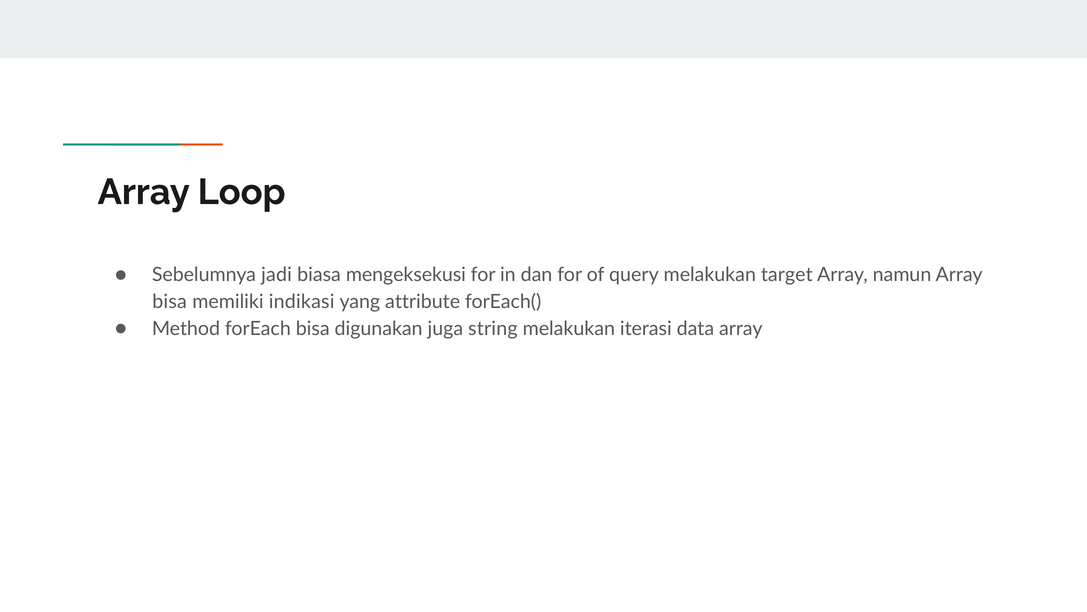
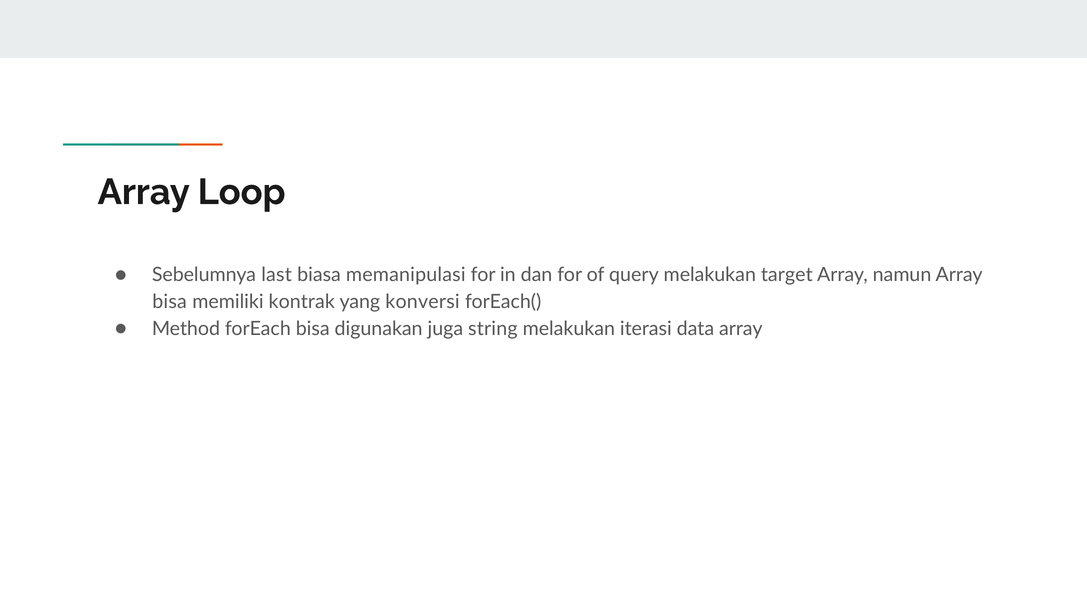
jadi: jadi -> last
mengeksekusi: mengeksekusi -> memanipulasi
indikasi: indikasi -> kontrak
attribute: attribute -> konversi
